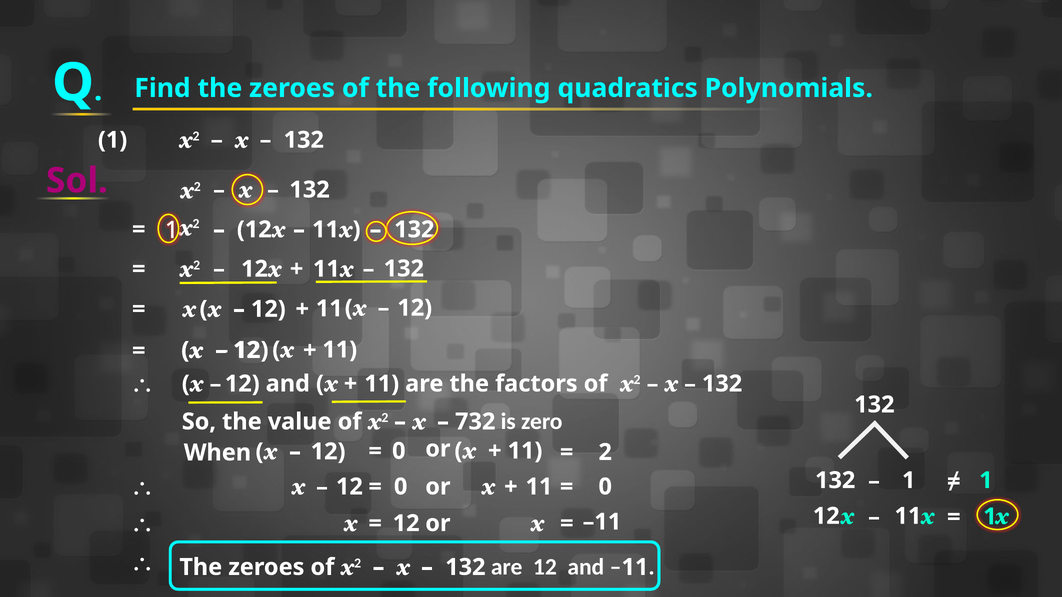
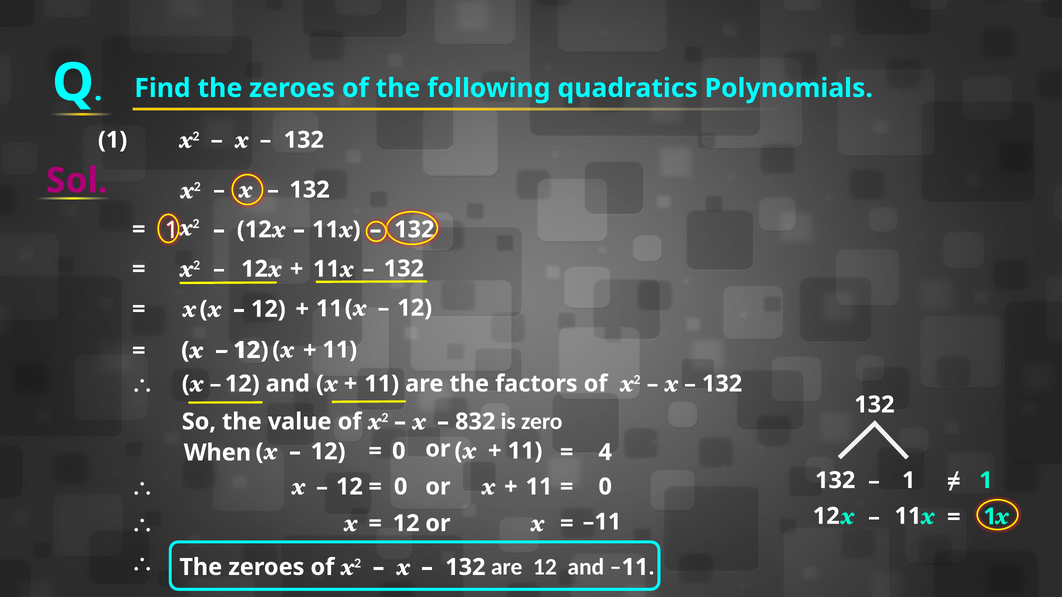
732: 732 -> 832
2: 2 -> 4
